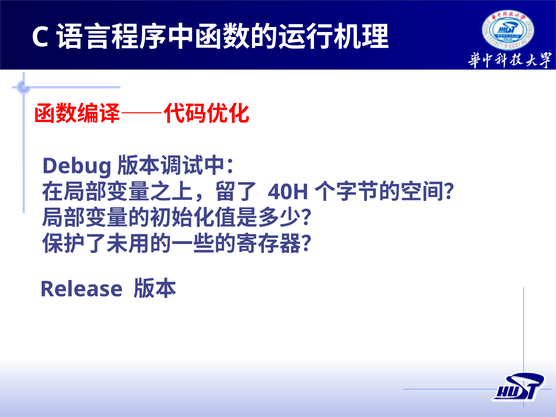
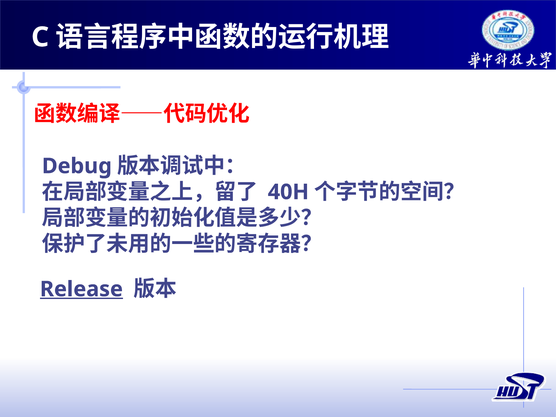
Release underline: none -> present
